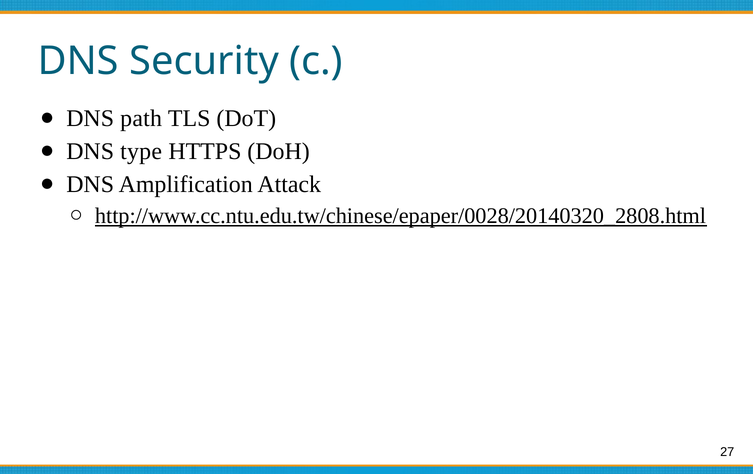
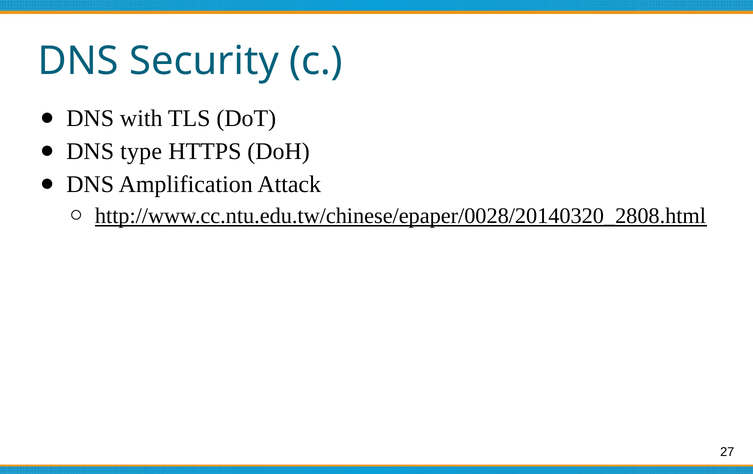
path: path -> with
